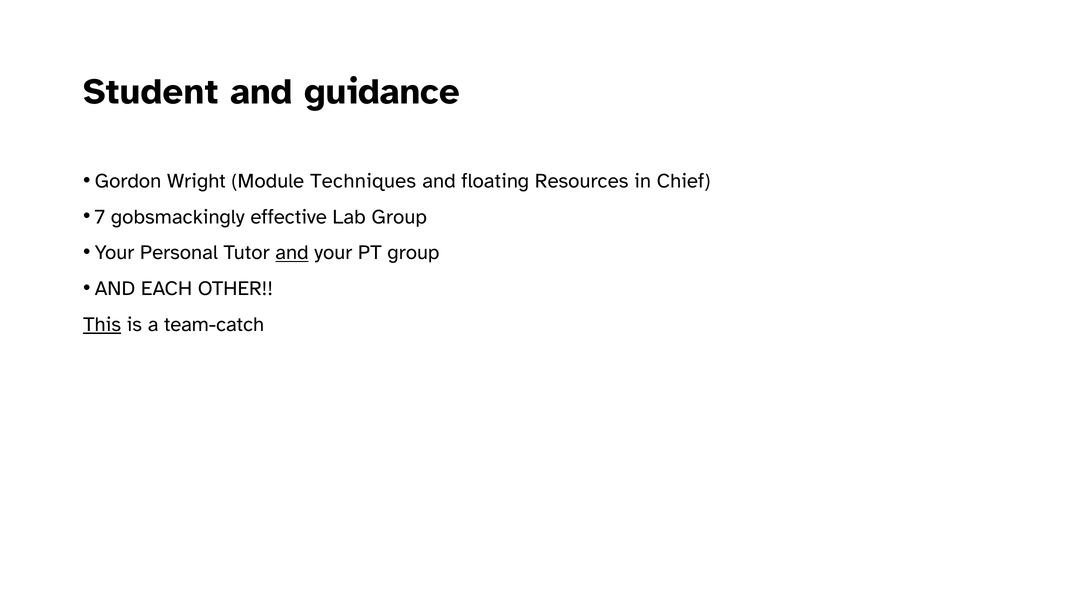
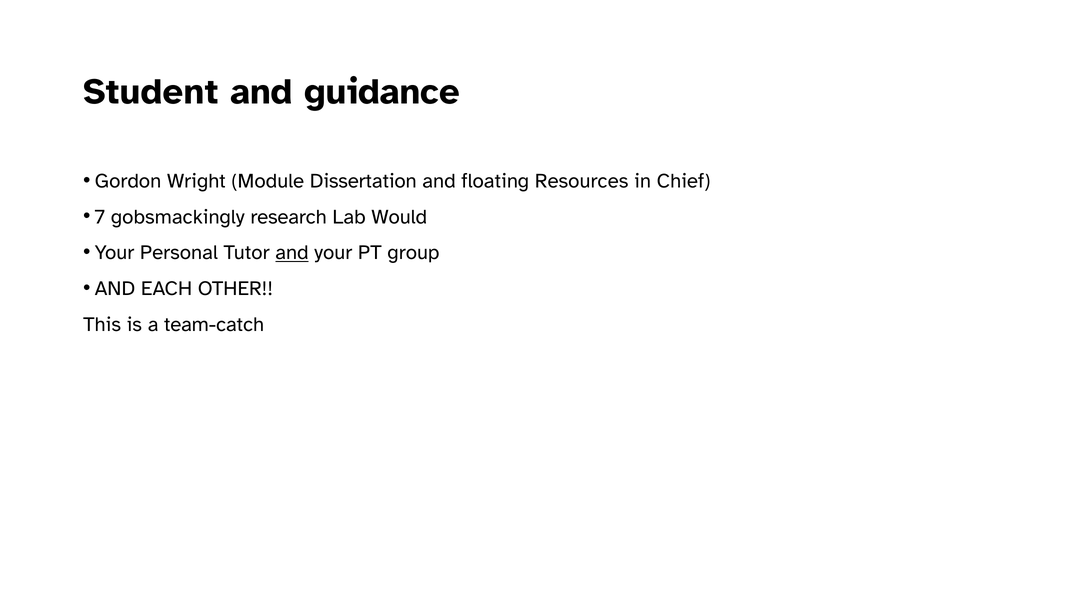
Techniques: Techniques -> Dissertation
effective: effective -> research
Lab Group: Group -> Would
This underline: present -> none
